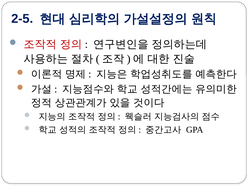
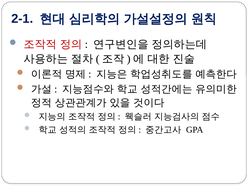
2-5: 2-5 -> 2-1
